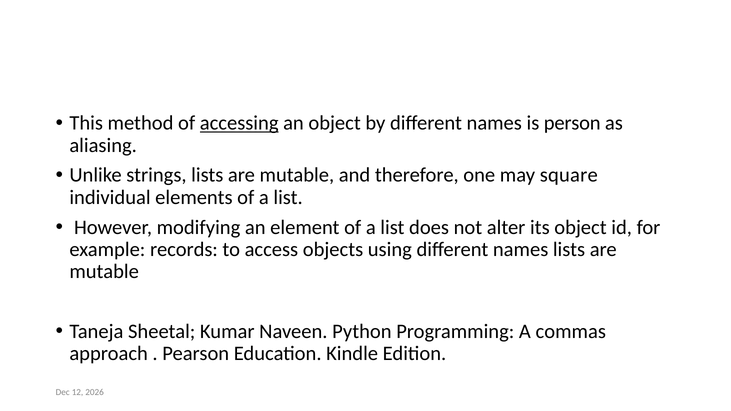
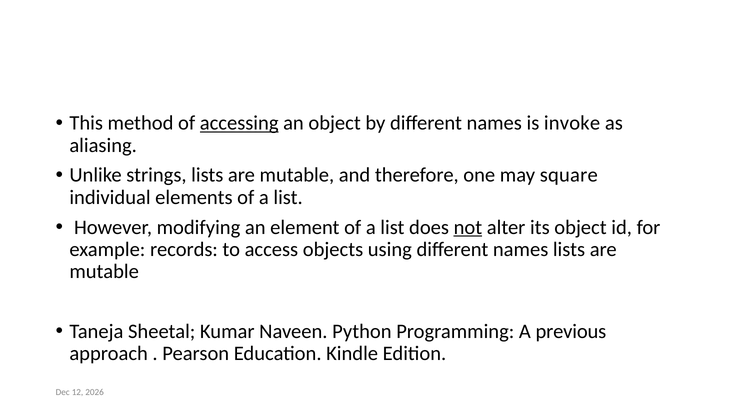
person: person -> invoke
not underline: none -> present
commas: commas -> previous
